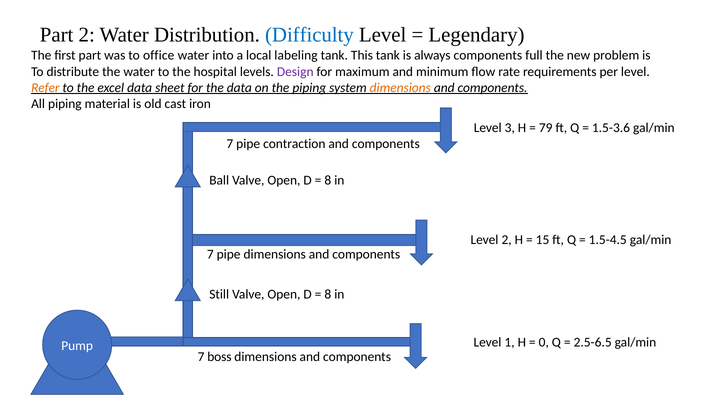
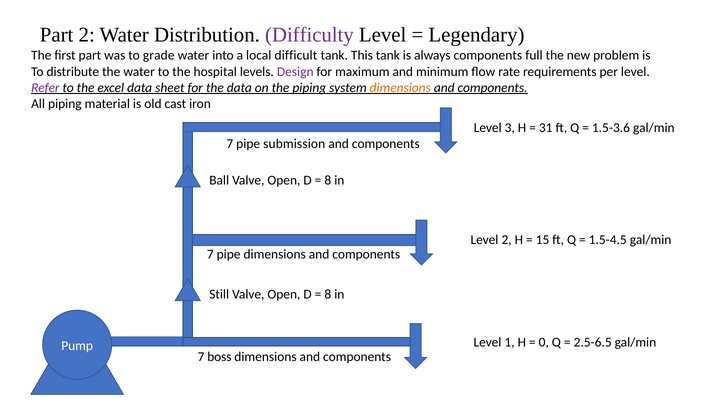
Difficulty colour: blue -> purple
office: office -> grade
labeling: labeling -> difficult
Refer colour: orange -> purple
79: 79 -> 31
contraction: contraction -> submission
